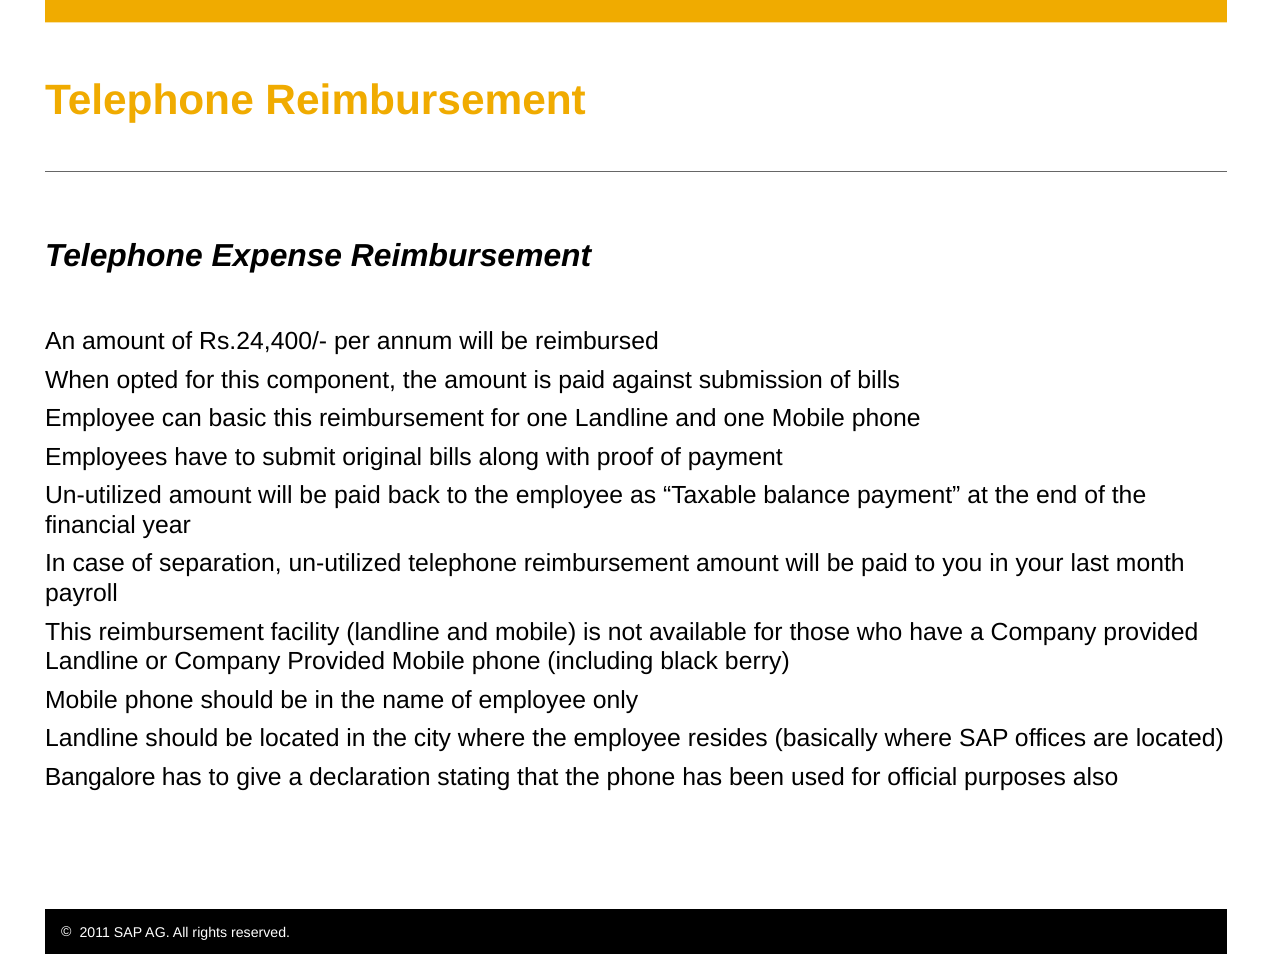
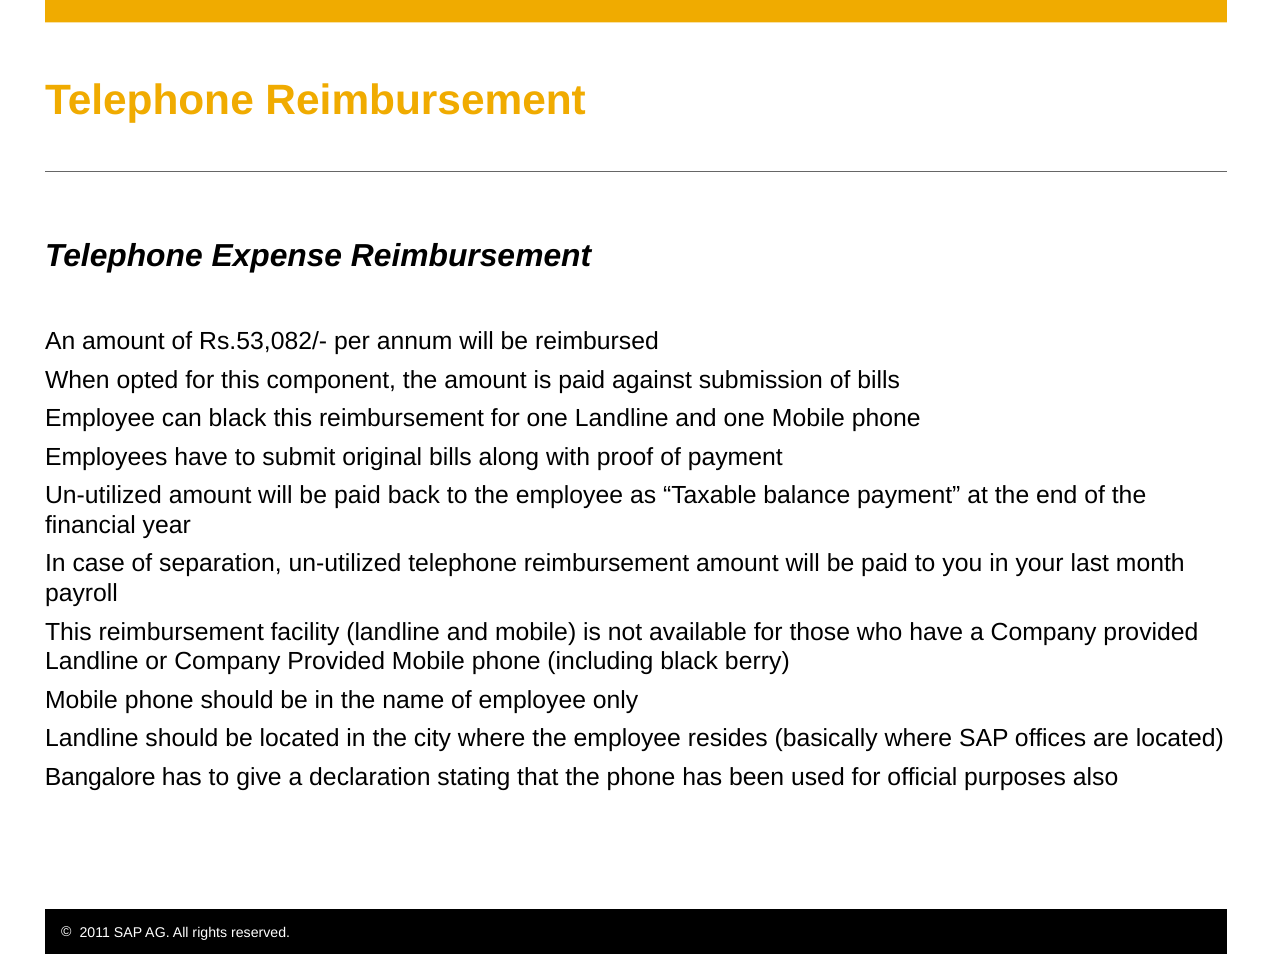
Rs.24,400/-: Rs.24,400/- -> Rs.53,082/-
can basic: basic -> black
